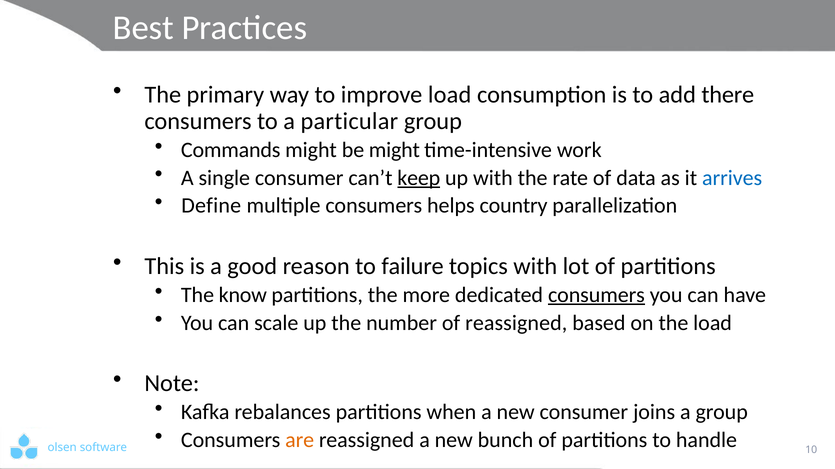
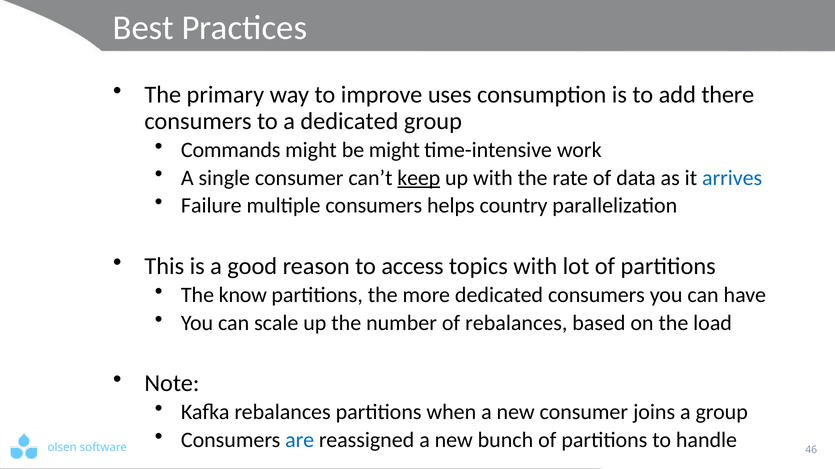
improve load: load -> uses
a particular: particular -> dedicated
Define: Define -> Failure
failure: failure -> access
consumers at (596, 295) underline: present -> none
of reassigned: reassigned -> rebalances
are colour: orange -> blue
10: 10 -> 46
